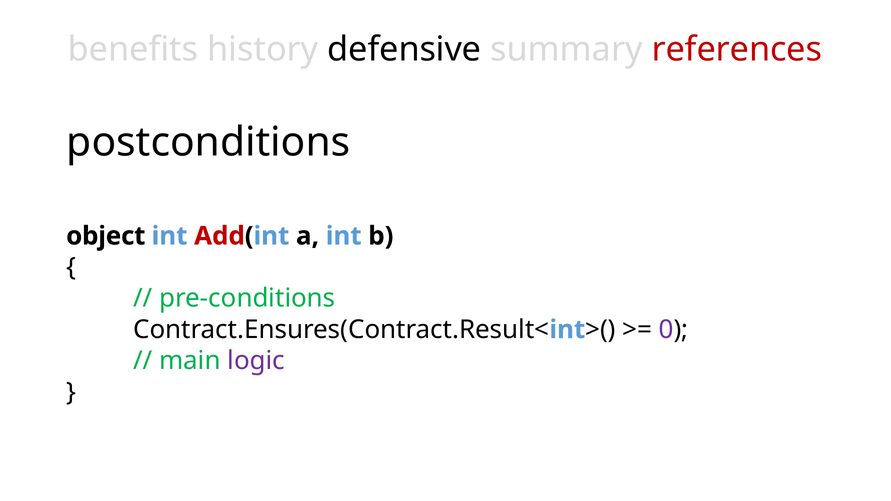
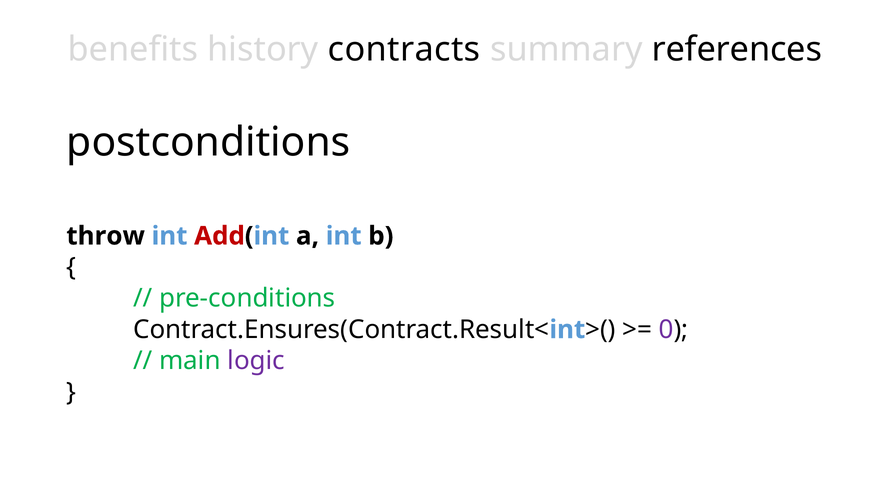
defensive: defensive -> contracts
references colour: red -> black
object: object -> throw
